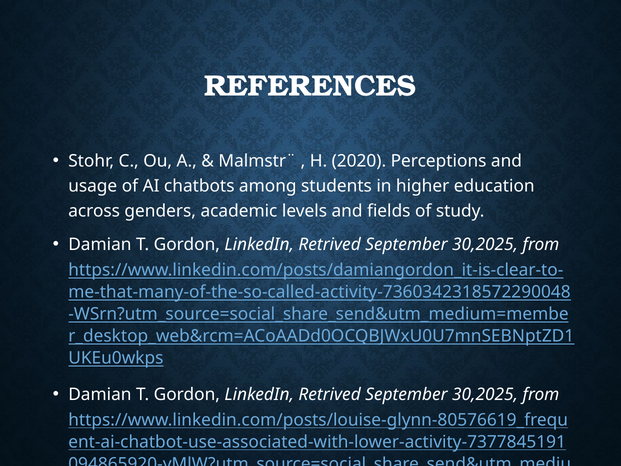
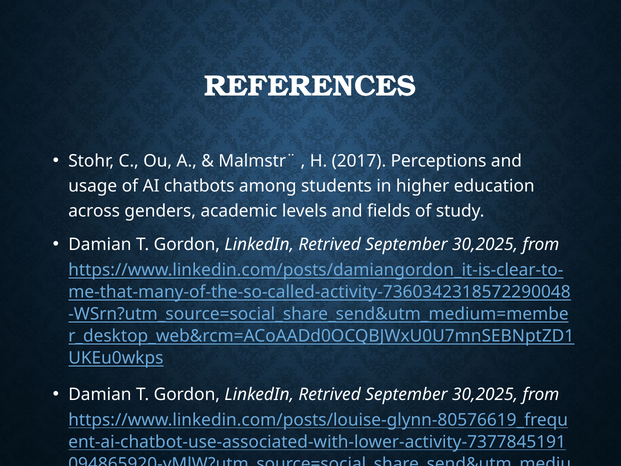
2020: 2020 -> 2017
